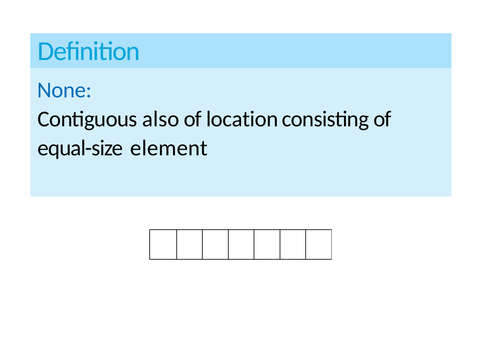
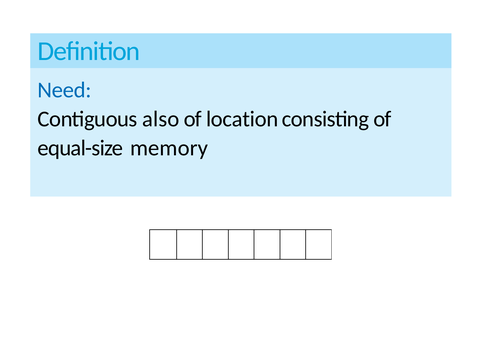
None: None -> Need
element: element -> memory
